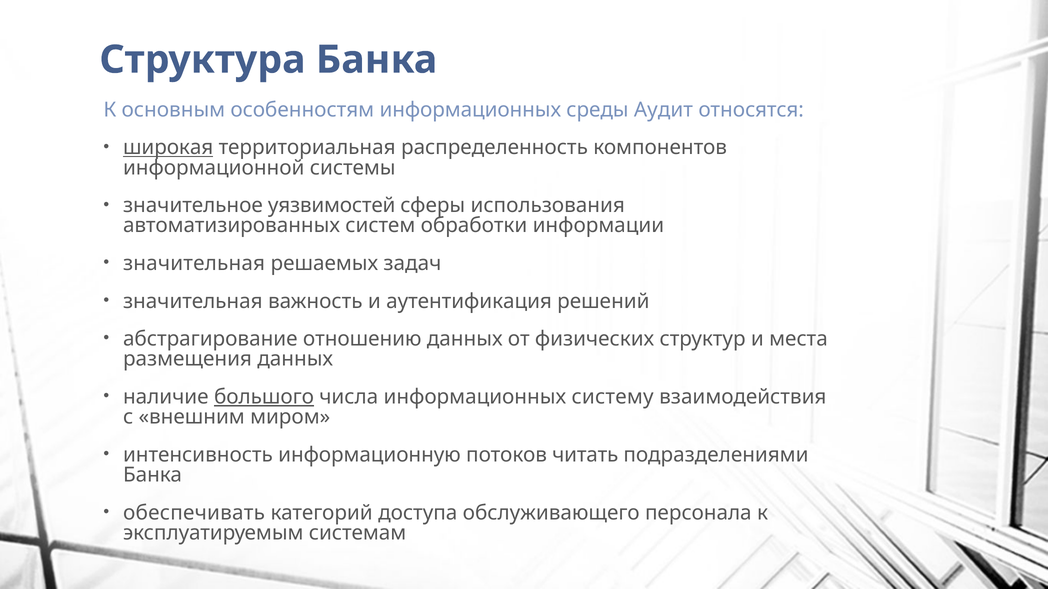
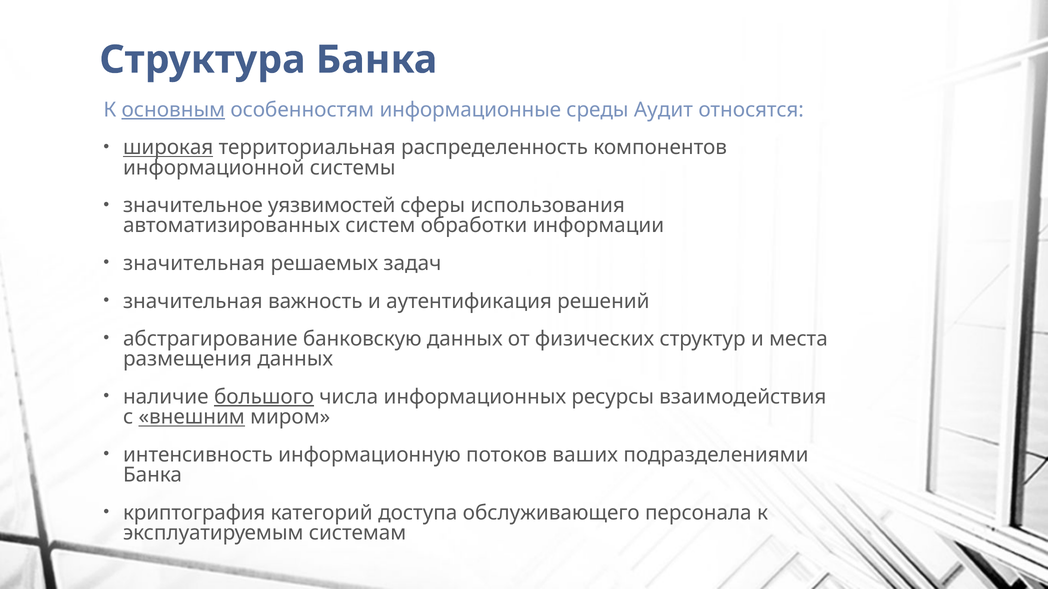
основным underline: none -> present
особенностям информационных: информационных -> информационные
отношению: отношению -> банковскую
систему: систему -> ресурсы
внешним underline: none -> present
читать: читать -> ваших
обеспечивать: обеспечивать -> криптография
